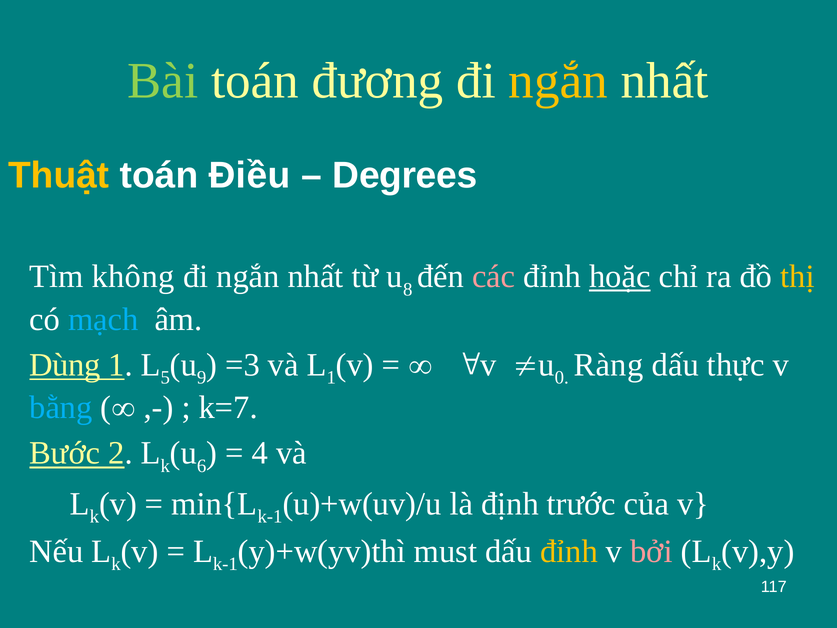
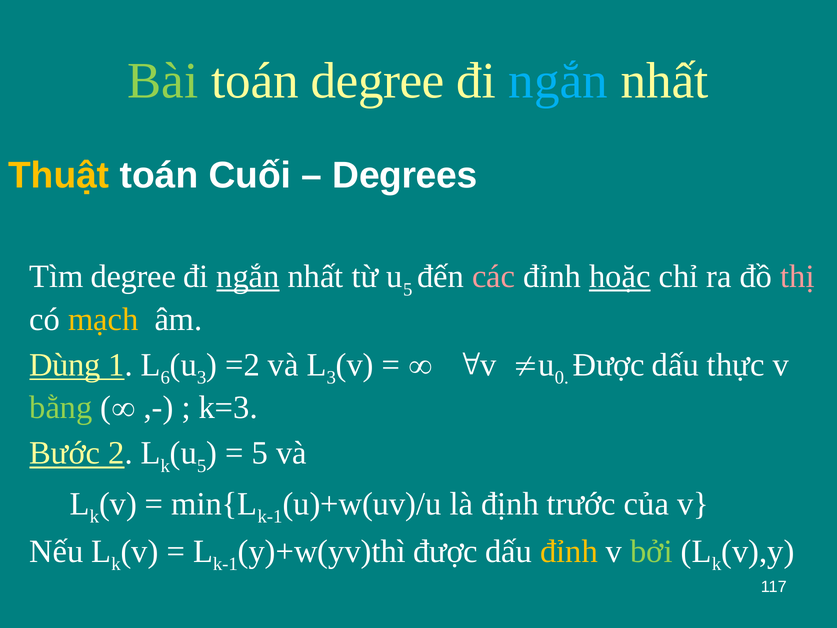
toán đương: đương -> degree
ngắn at (558, 81) colour: yellow -> light blue
Điều: Điều -> Cuối
Tìm không: không -> degree
ngắn at (248, 277) underline: none -> present
8 at (408, 289): 8 -> 5
thị colour: yellow -> pink
mạch colour: light blue -> yellow
5: 5 -> 6
9 at (202, 377): 9 -> 3
=3: =3 -> =2
1 at (331, 377): 1 -> 3
0 Ràng: Ràng -> Được
bằng colour: light blue -> light green
k=7: k=7 -> k=3
6 at (202, 466): 6 -> 5
4 at (260, 453): 4 -> 5
must at (445, 551): must -> được
bởi colour: pink -> light green
